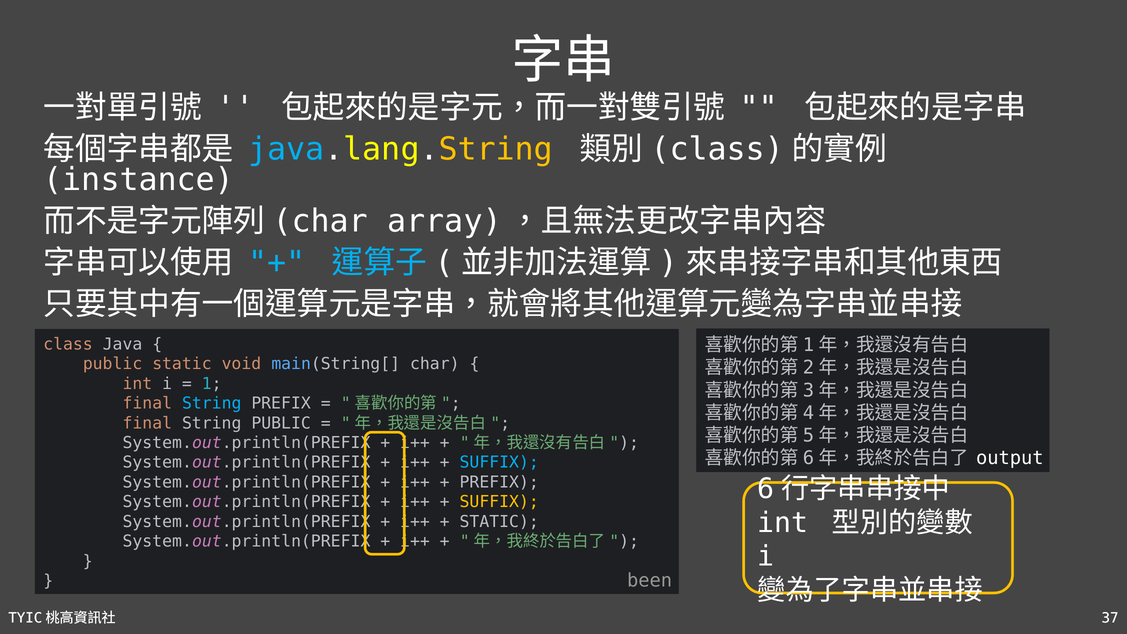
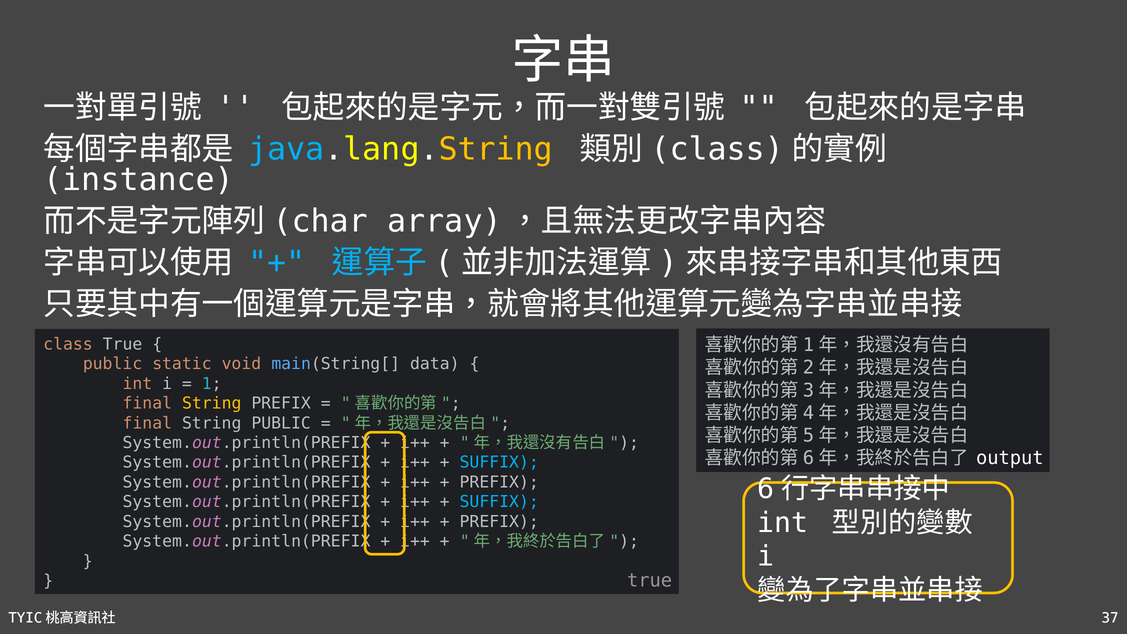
class Java: Java -> True
char: char -> data
String at (212, 403) colour: light blue -> yellow
SUFFIX at (499, 502) colour: yellow -> light blue
STATIC at (499, 522): STATIC -> PREFIX
been at (650, 581): been -> true
